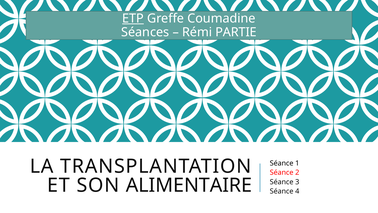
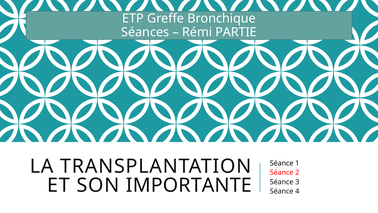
ETP underline: present -> none
Coumadine: Coumadine -> Bronchique
ALIMENTAIRE: ALIMENTAIRE -> IMPORTANTE
